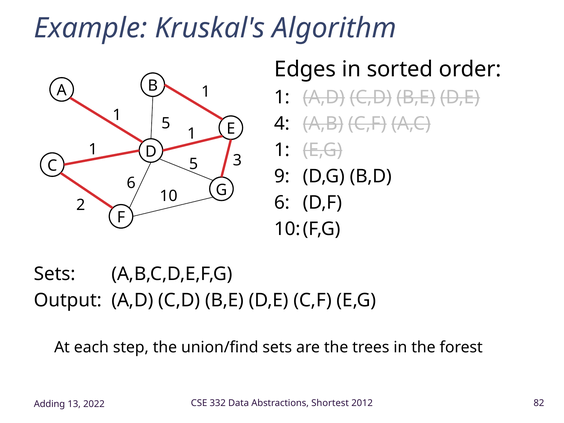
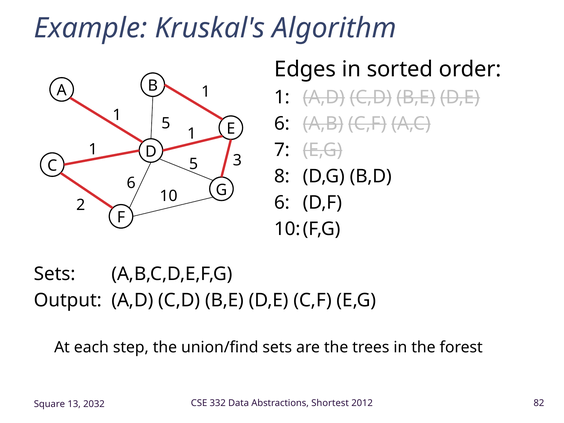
4 at (282, 124): 4 -> 6
1 at (282, 150): 1 -> 7
9: 9 -> 8
Adding: Adding -> Square
2022: 2022 -> 2032
